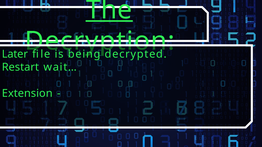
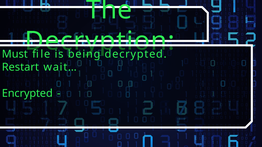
The underline: present -> none
Later: Later -> Must
Extension: Extension -> Encrypted
